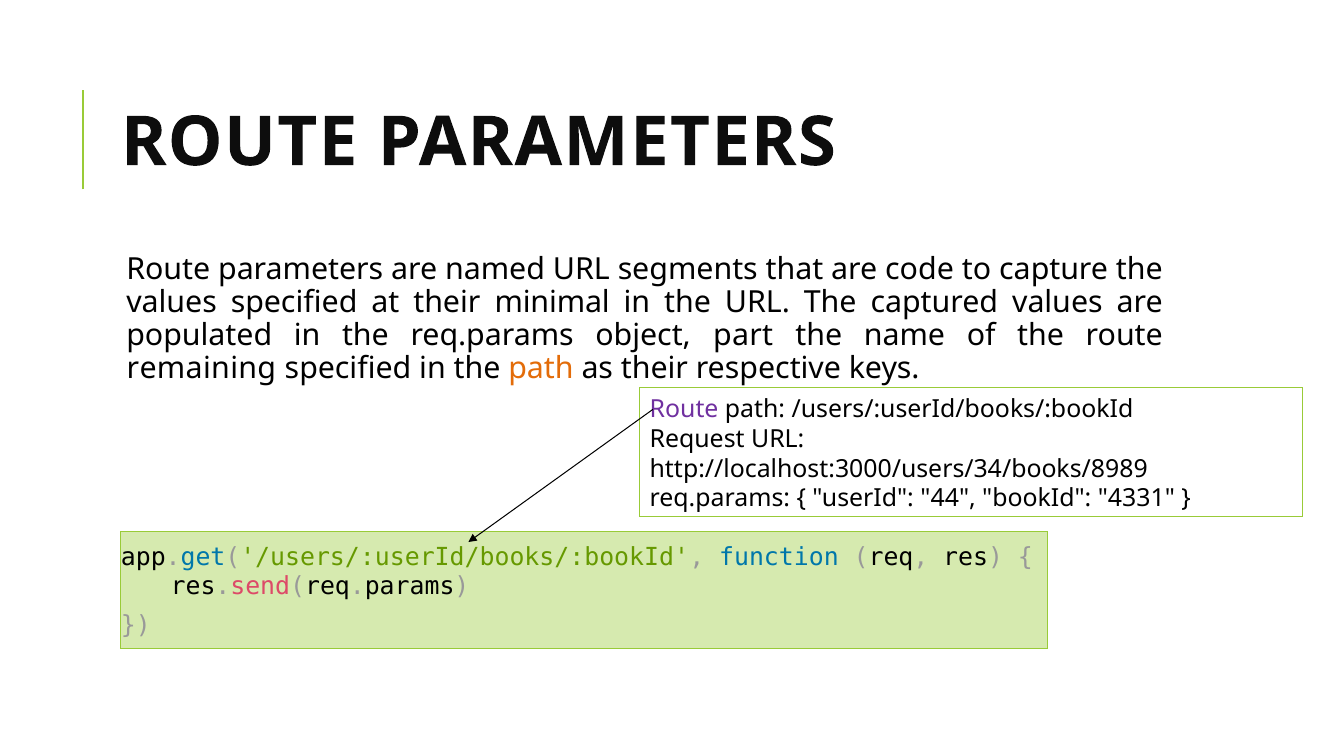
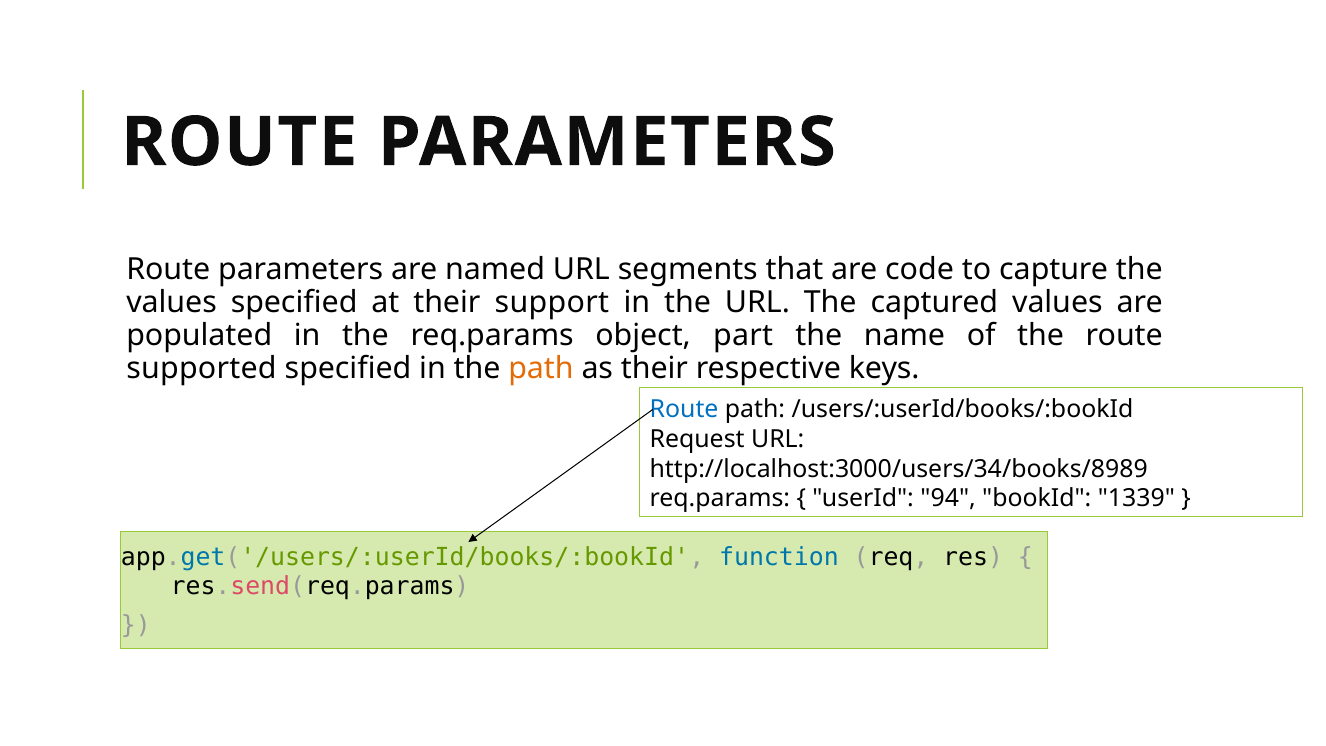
minimal: minimal -> support
remaining: remaining -> supported
Route at (684, 409) colour: purple -> blue
44: 44 -> 94
4331: 4331 -> 1339
